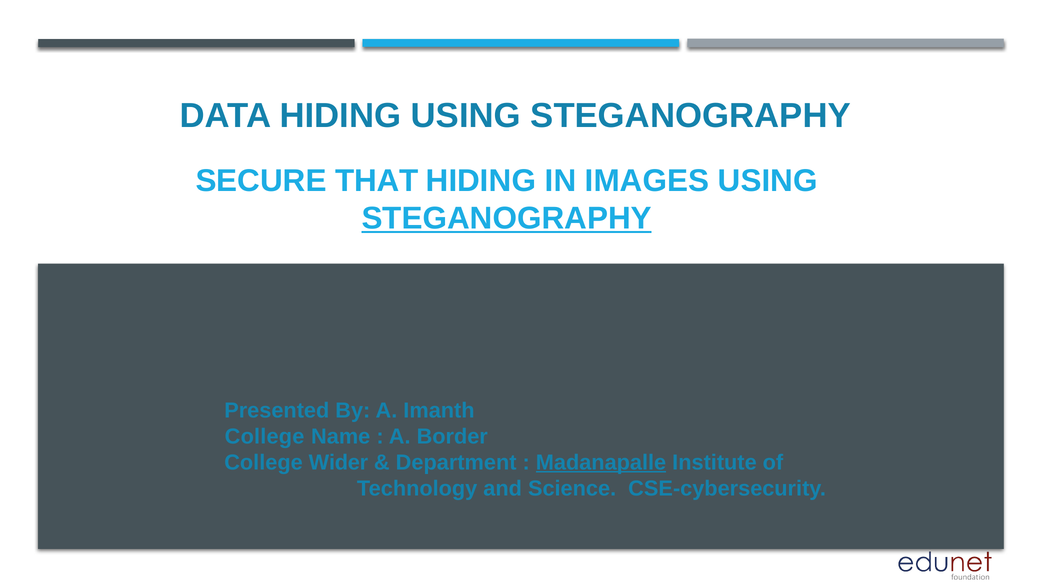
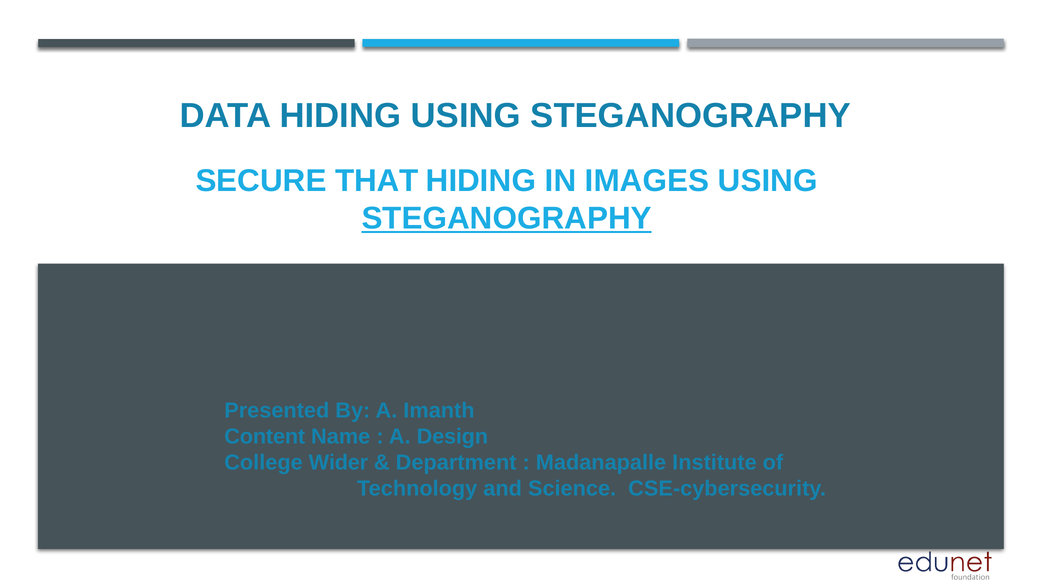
College at (265, 436): College -> Content
Border: Border -> Design
Madanapalle underline: present -> none
